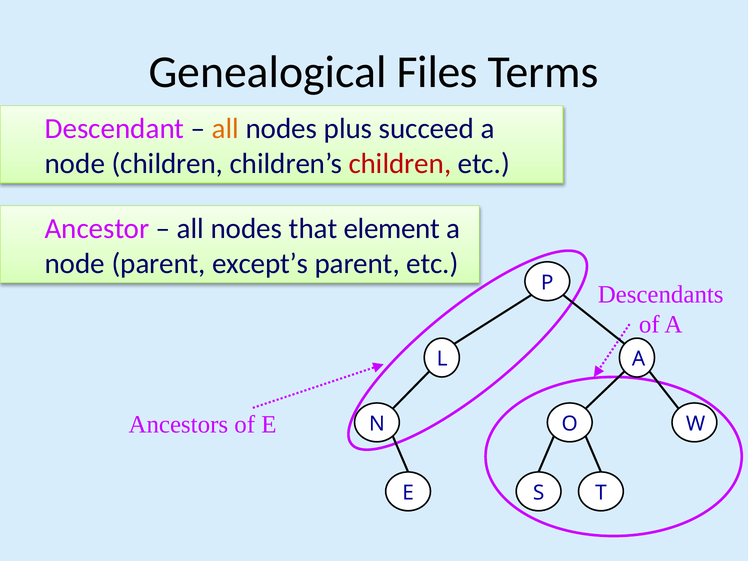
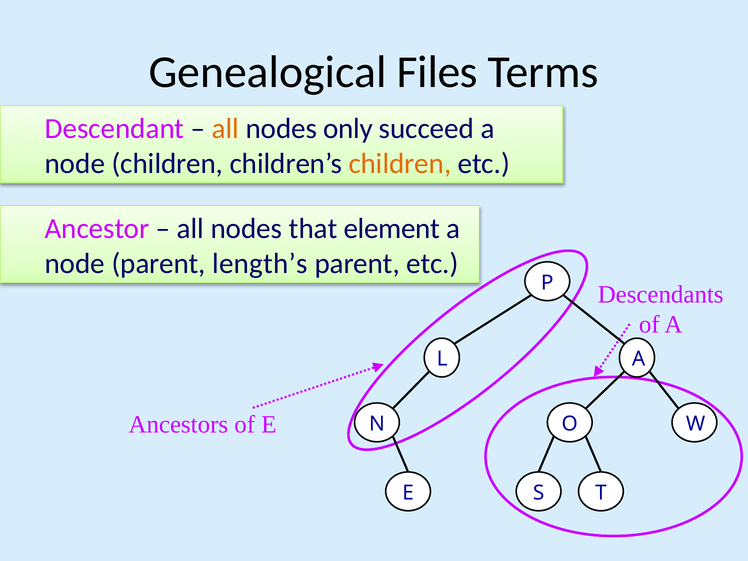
plus: plus -> only
children at (400, 164) colour: red -> orange
except’s: except’s -> length’s
